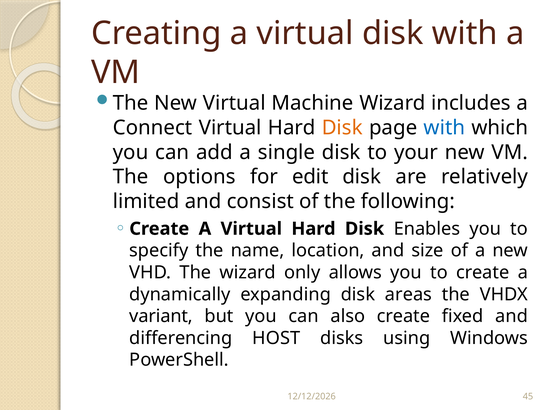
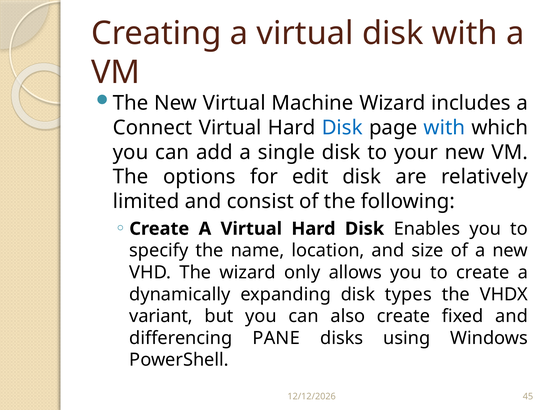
Disk at (342, 127) colour: orange -> blue
areas: areas -> types
HOST: HOST -> PANE
